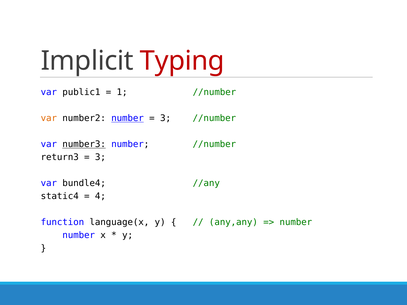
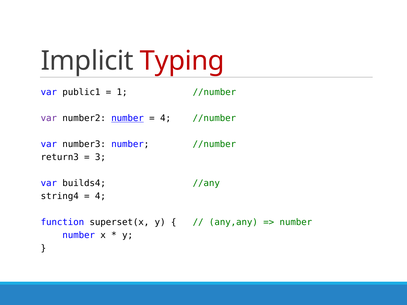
var at (49, 118) colour: orange -> purple
3 at (166, 118): 3 -> 4
number3 underline: present -> none
bundle4: bundle4 -> builds4
static4: static4 -> string4
language(x: language(x -> superset(x
